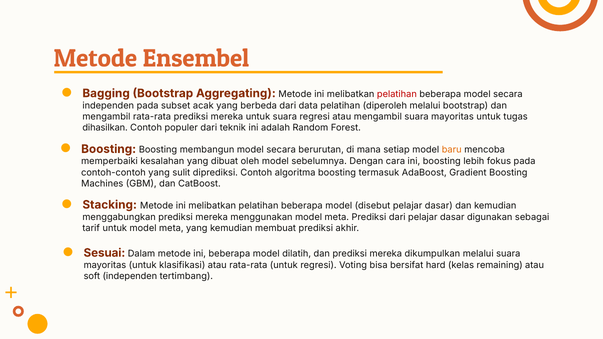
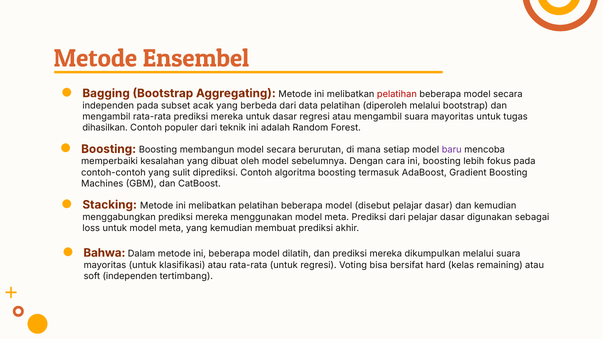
untuk suara: suara -> dasar
baru colour: orange -> purple
tarif: tarif -> loss
Sesuai: Sesuai -> Bahwa
